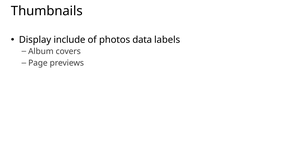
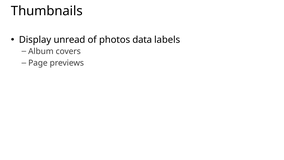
include: include -> unread
